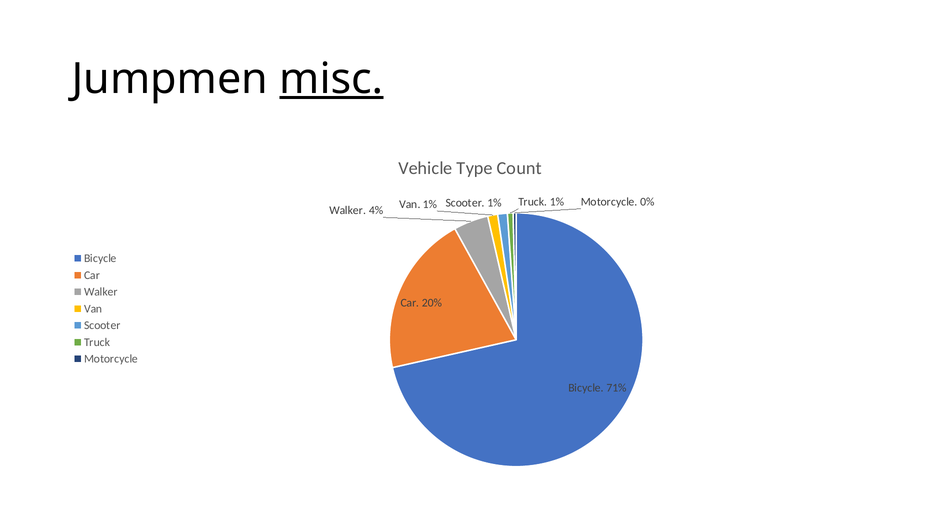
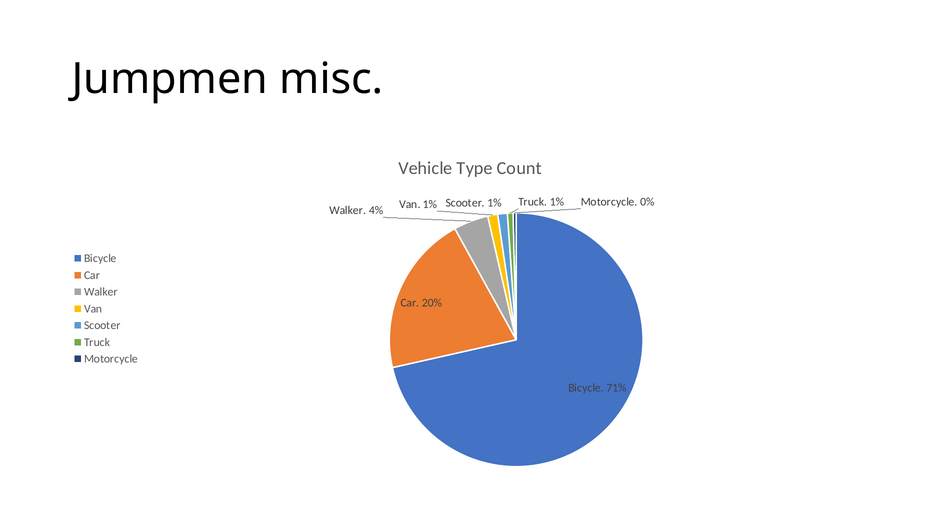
misc underline: present -> none
